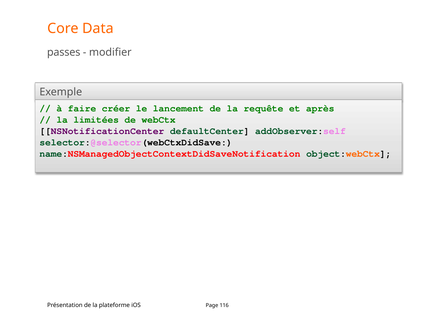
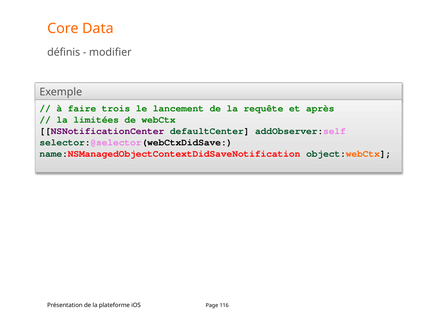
passes: passes -> définis
créer: créer -> trois
